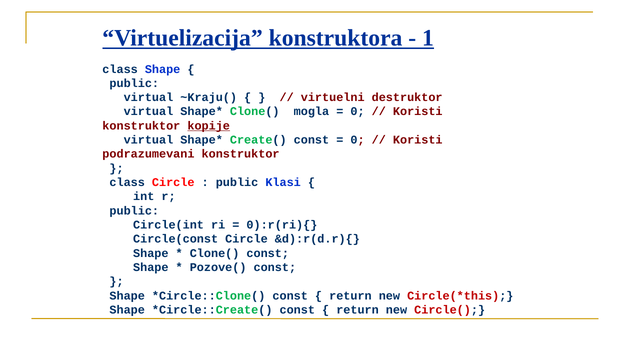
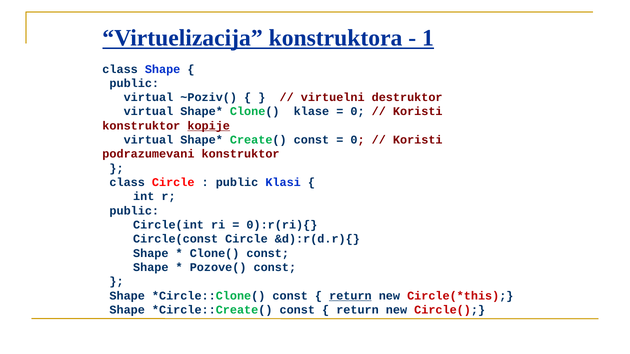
~Kraju(: ~Kraju( -> ~Poziv(
mogla: mogla -> klase
return at (350, 296) underline: none -> present
